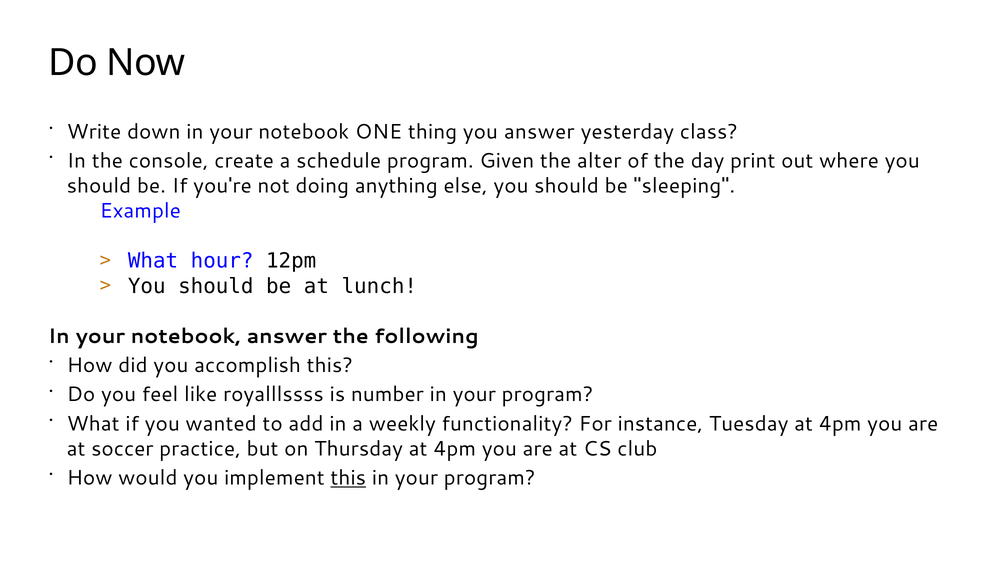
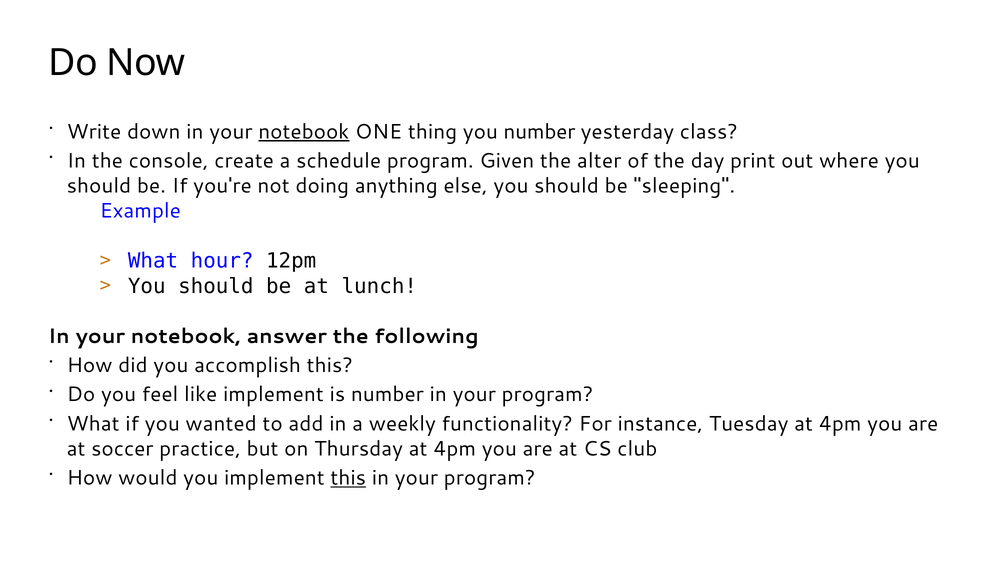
notebook at (304, 132) underline: none -> present
you answer: answer -> number
like royalllssss: royalllssss -> implement
